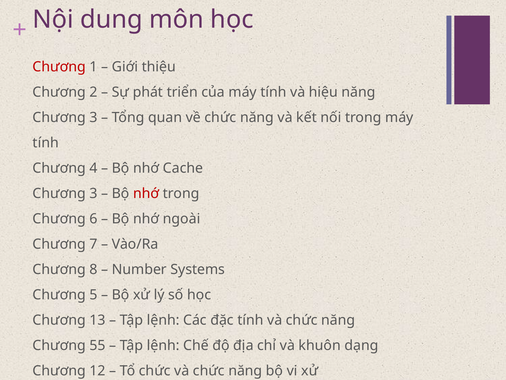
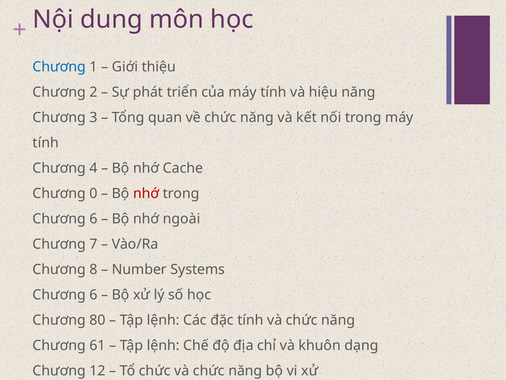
Chương at (59, 67) colour: red -> blue
3 at (93, 193): 3 -> 0
5 at (93, 294): 5 -> 6
13: 13 -> 80
55: 55 -> 61
